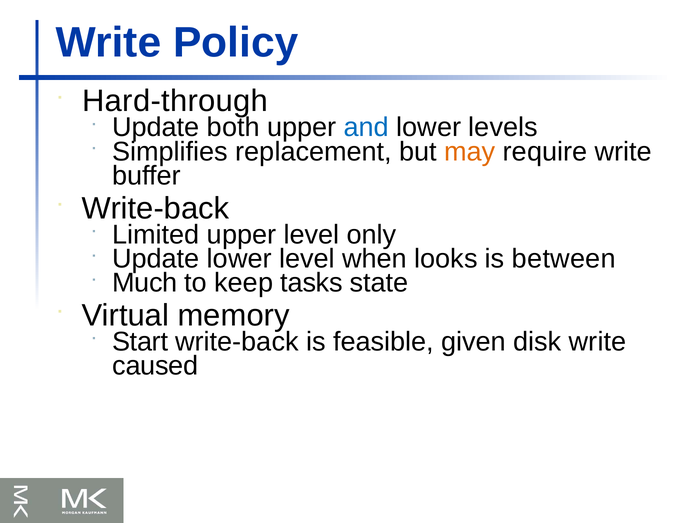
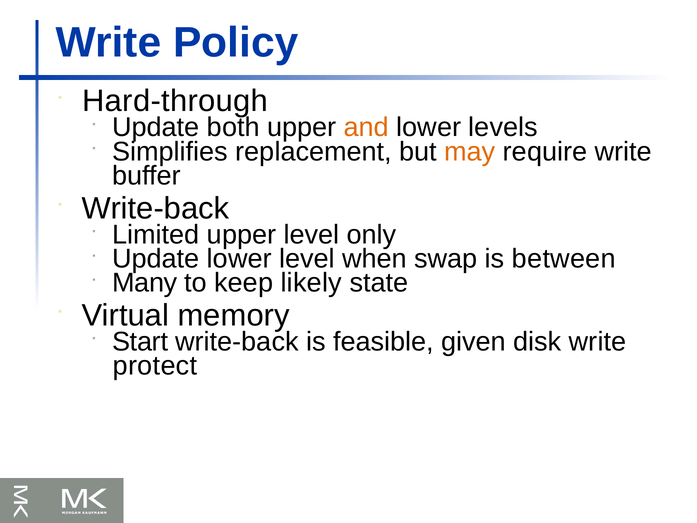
and colour: blue -> orange
looks: looks -> swap
Much: Much -> Many
tasks: tasks -> likely
caused: caused -> protect
